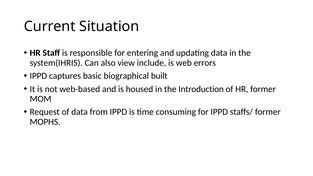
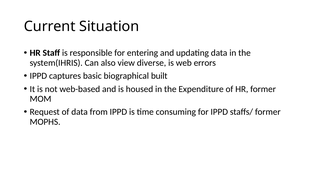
include: include -> diverse
Introduction: Introduction -> Expenditure
